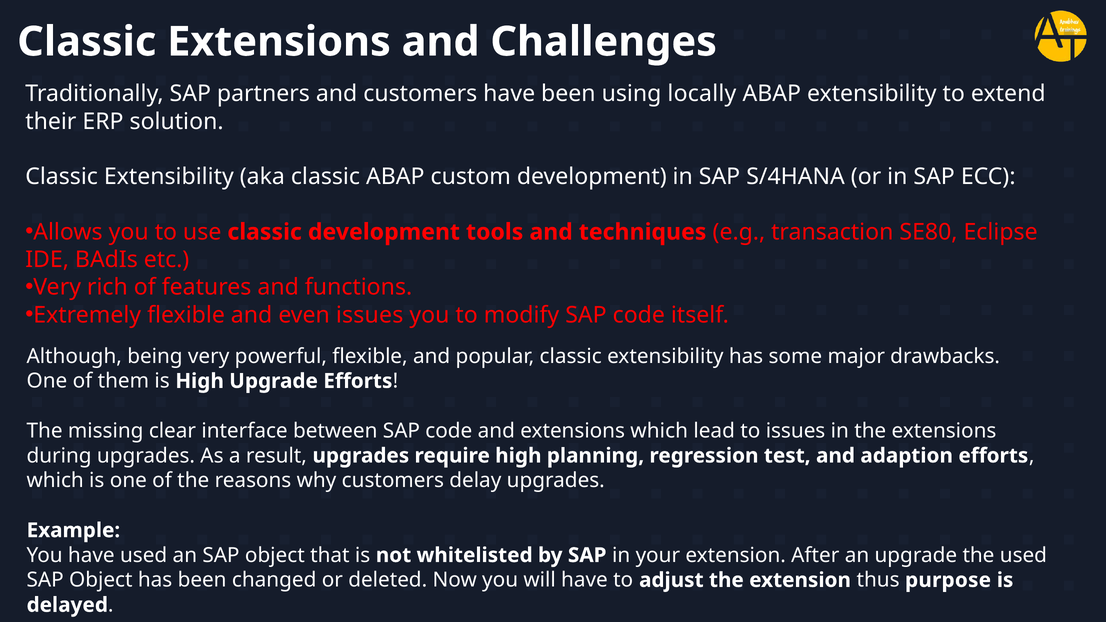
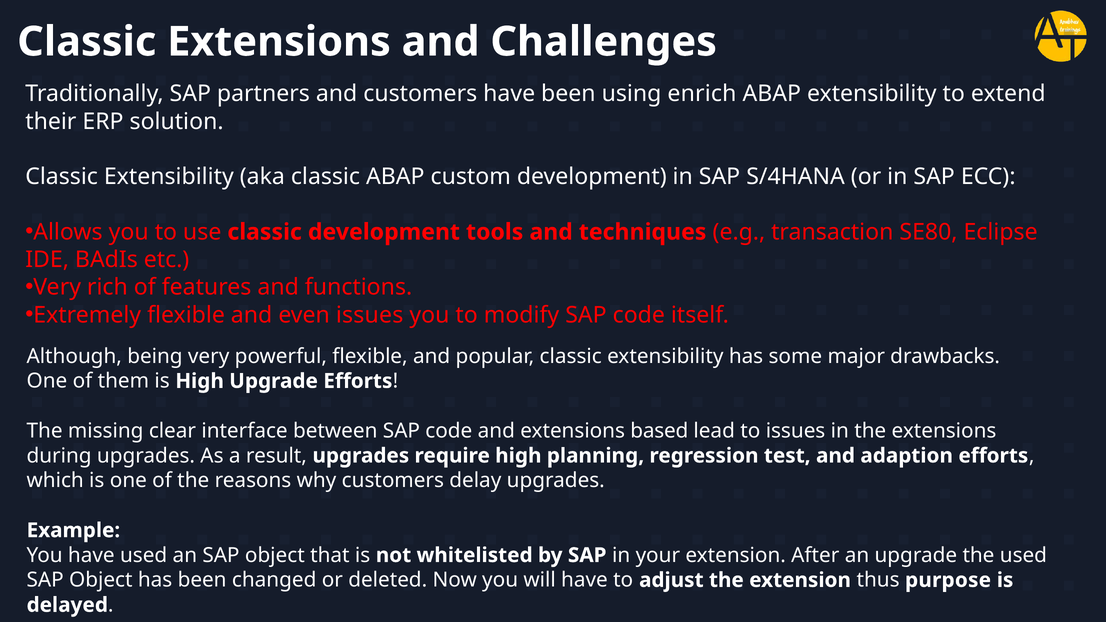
locally: locally -> enrich
extensions which: which -> based
